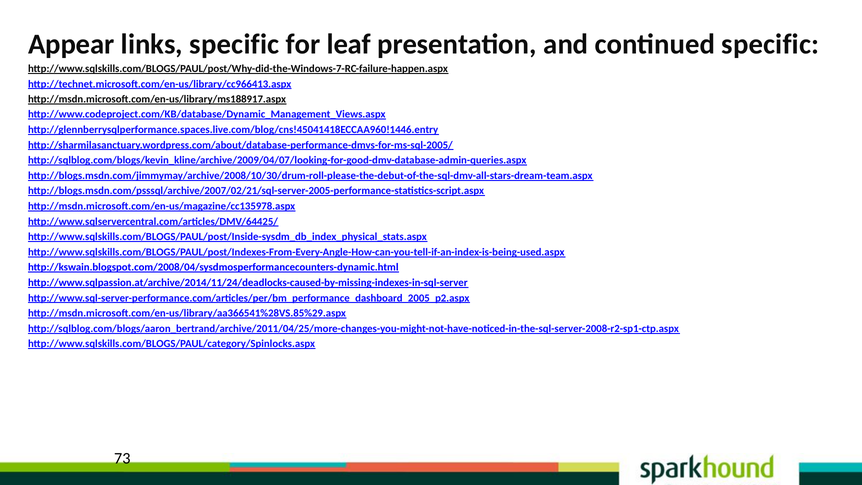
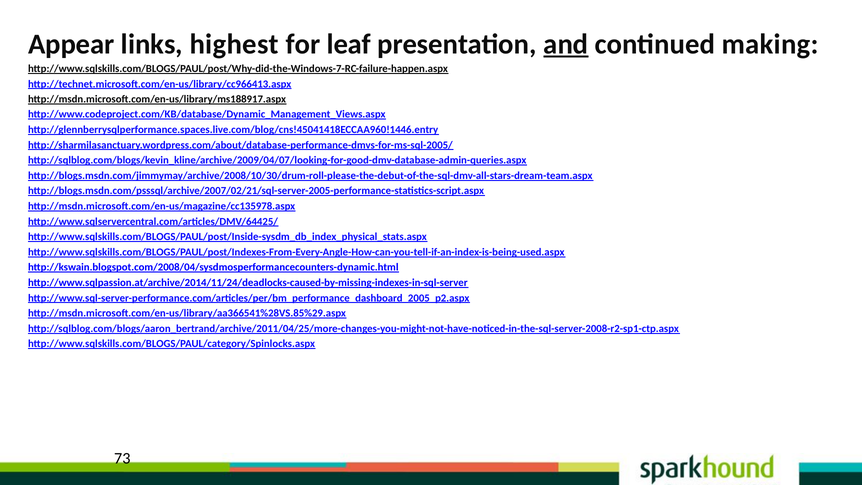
links specific: specific -> highest
and underline: none -> present
continued specific: specific -> making
